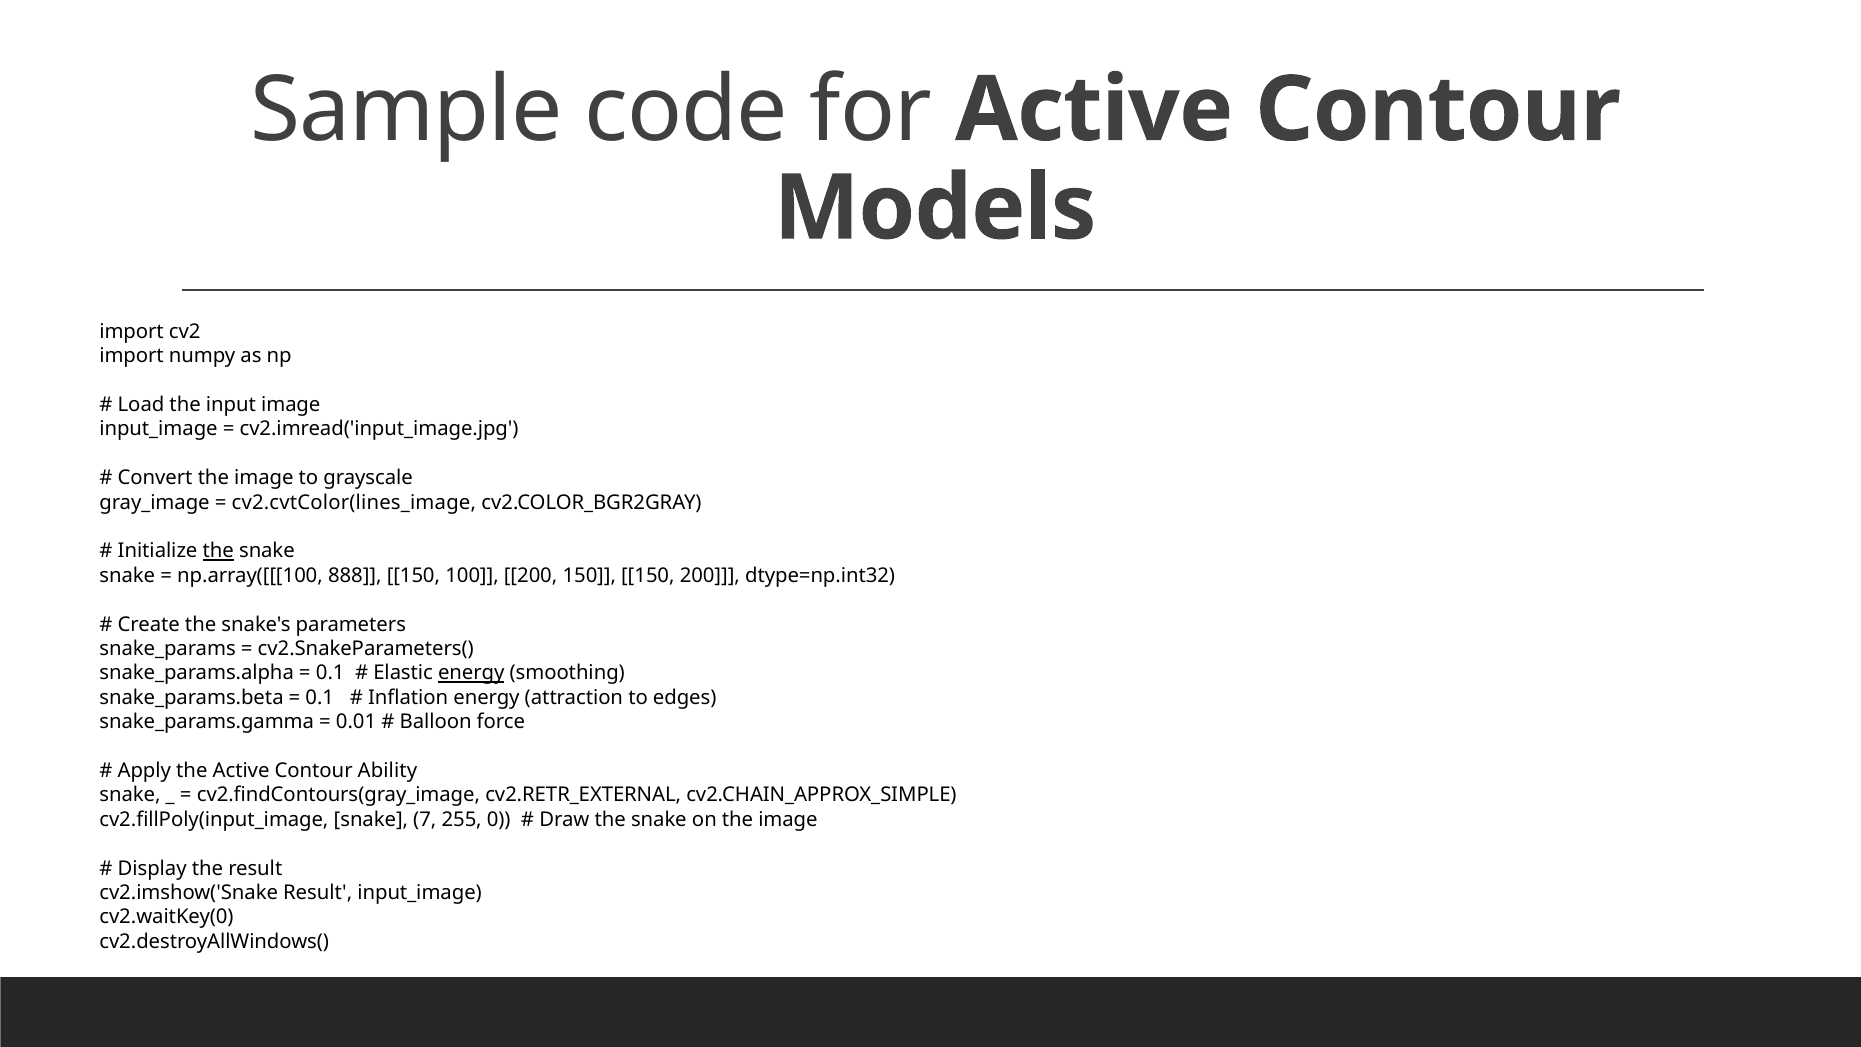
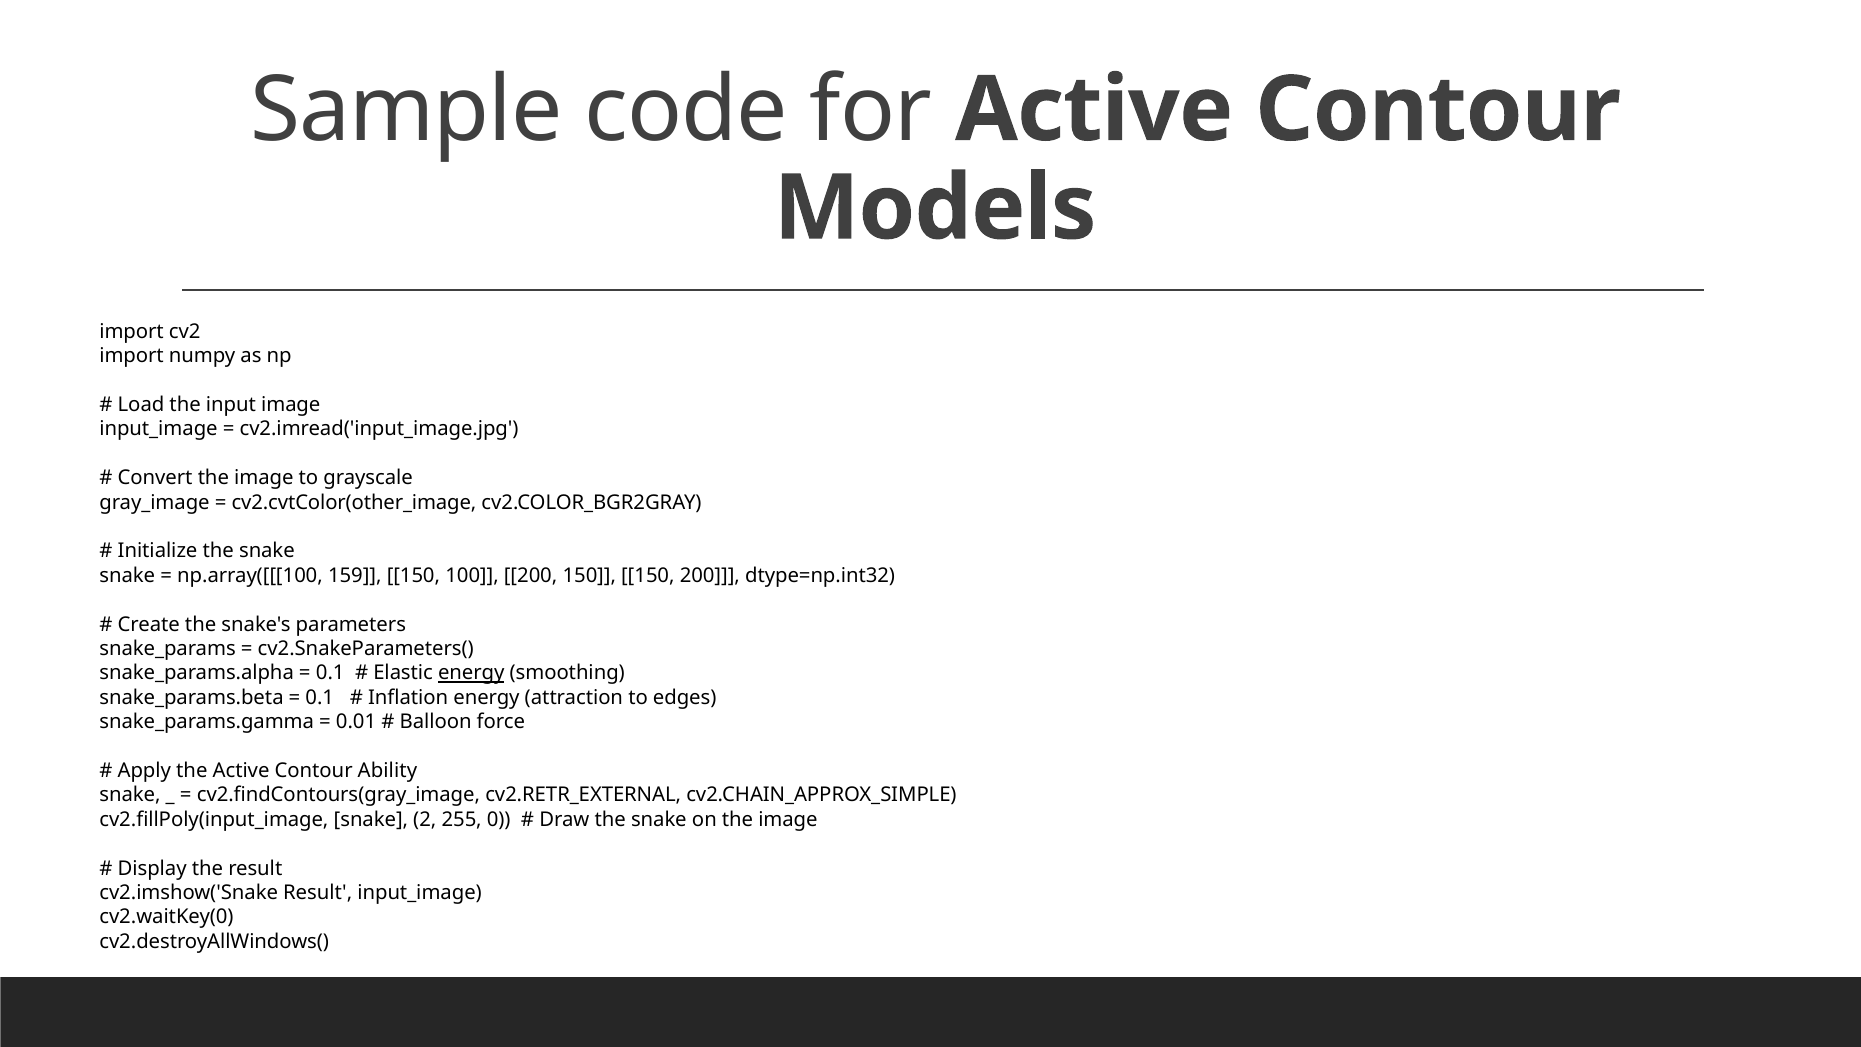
cv2.cvtColor(lines_image: cv2.cvtColor(lines_image -> cv2.cvtColor(other_image
the at (218, 551) underline: present -> none
888: 888 -> 159
7: 7 -> 2
